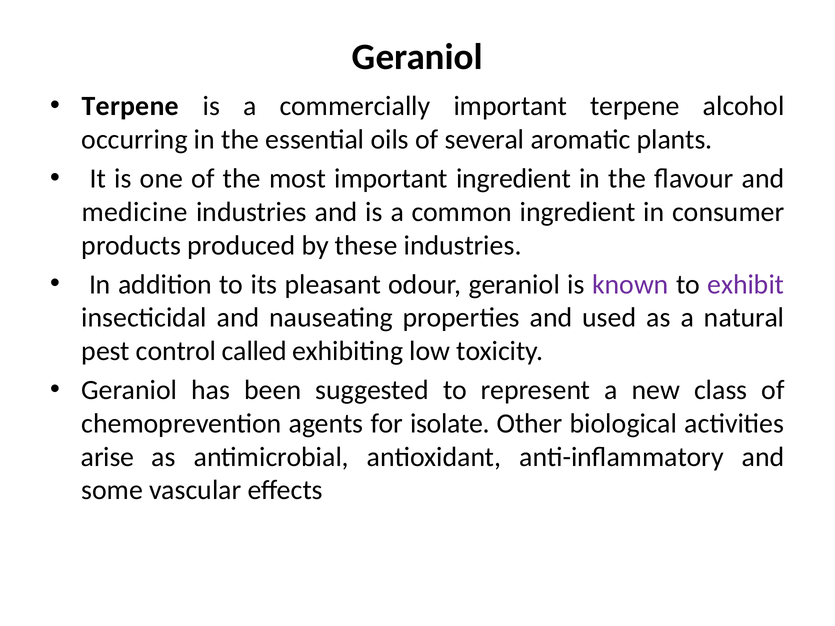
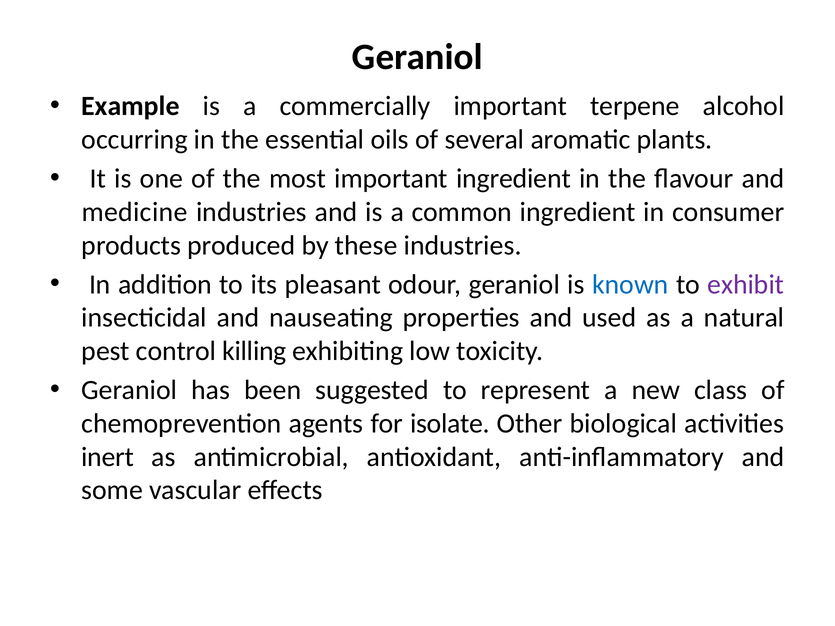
Terpene at (130, 106): Terpene -> Example
known colour: purple -> blue
called: called -> killing
arise: arise -> inert
